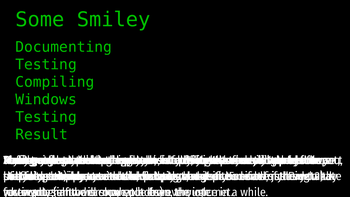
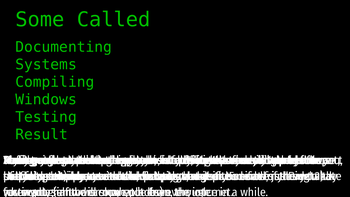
Smiley: Smiley -> Called
Testing at (46, 65): Testing -> Systems
